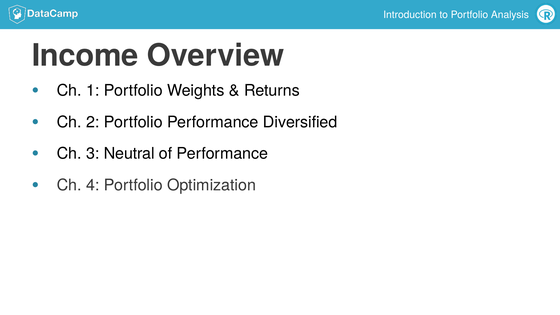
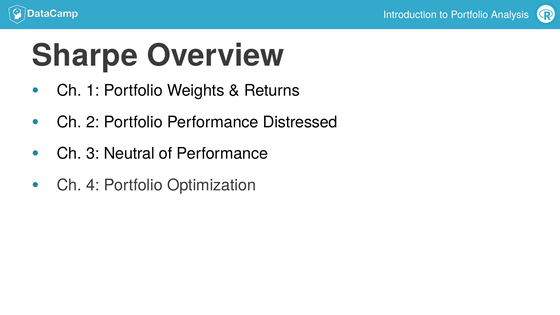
Income: Income -> Sharpe
Diversified: Diversified -> Distressed
